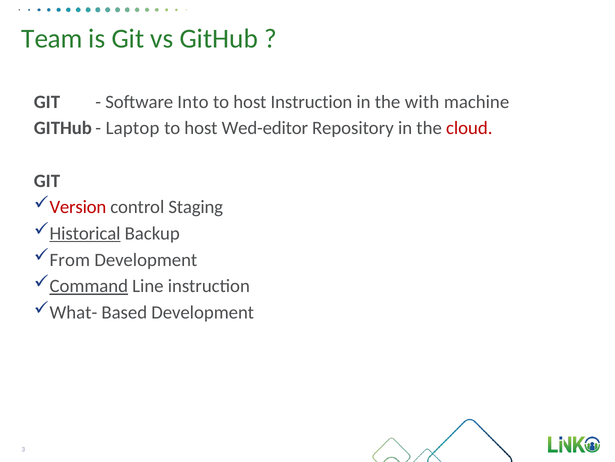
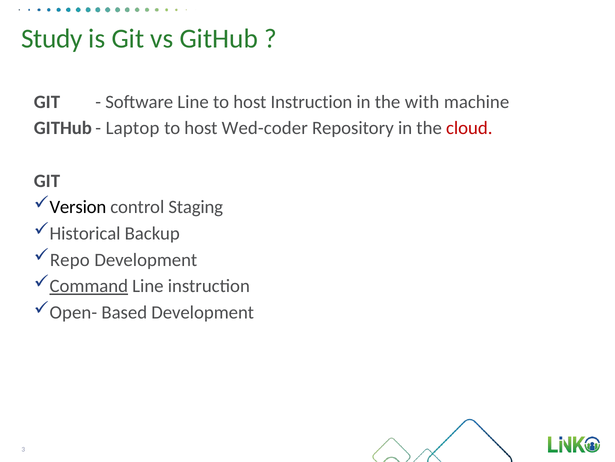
Team: Team -> Study
Software Into: Into -> Line
Wed-editor: Wed-editor -> Wed-coder
Version colour: red -> black
Historical underline: present -> none
From: From -> Repo
What-: What- -> Open-
